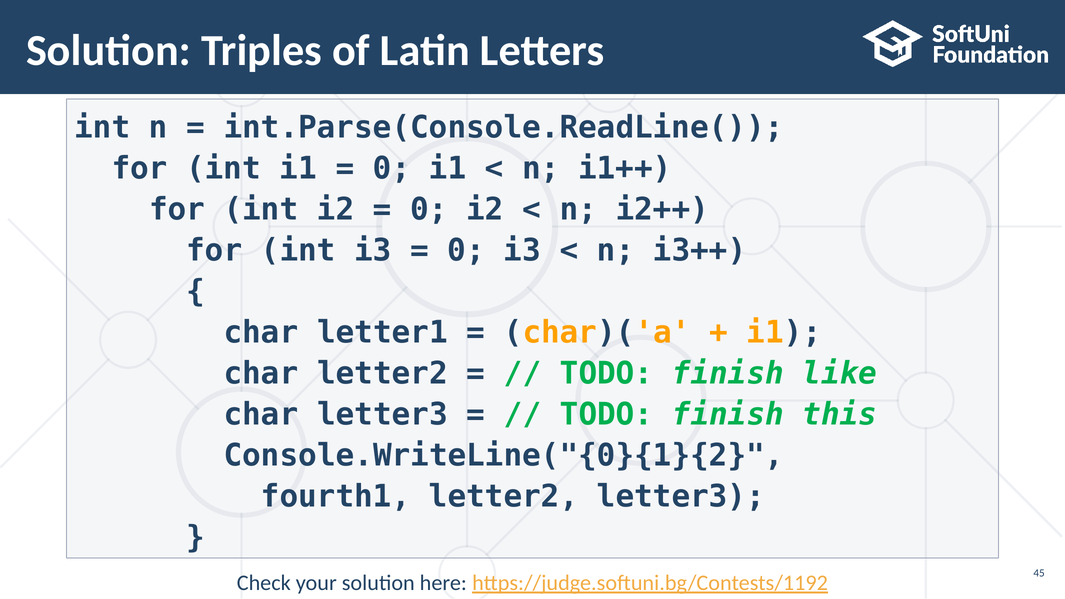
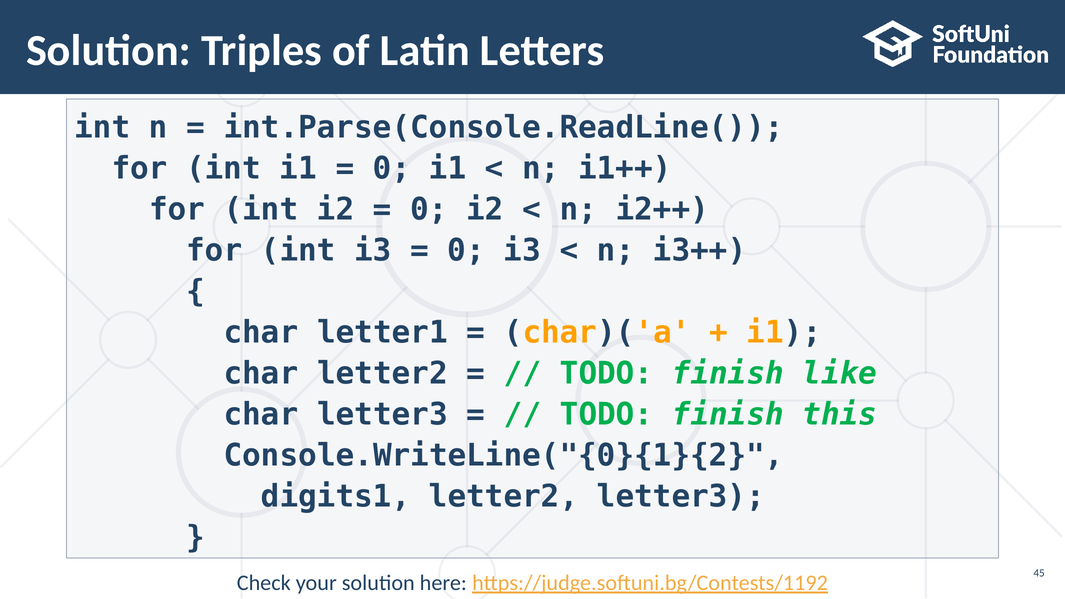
fourth1: fourth1 -> digits1
